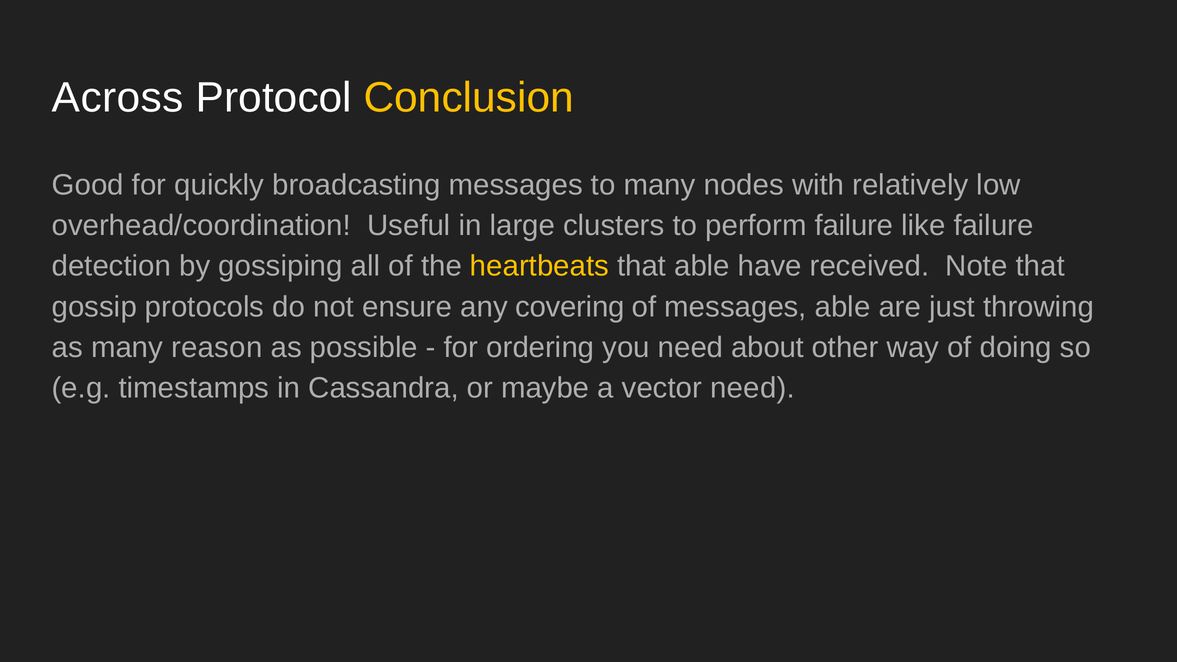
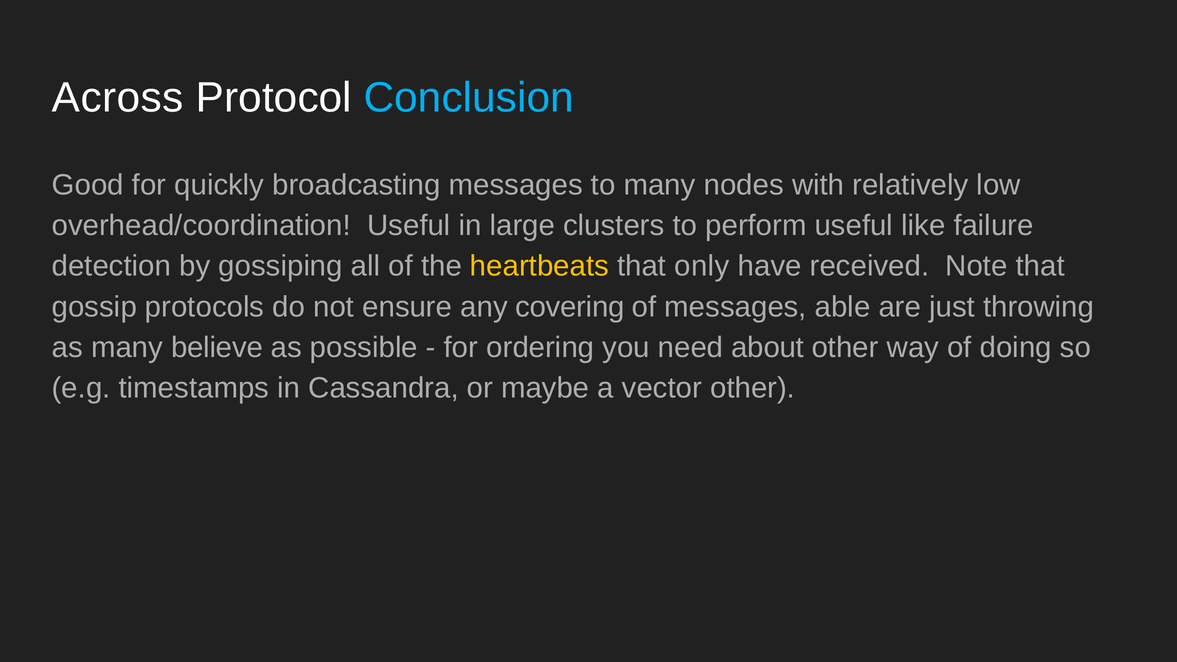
Conclusion colour: yellow -> light blue
perform failure: failure -> useful
that able: able -> only
reason: reason -> believe
vector need: need -> other
